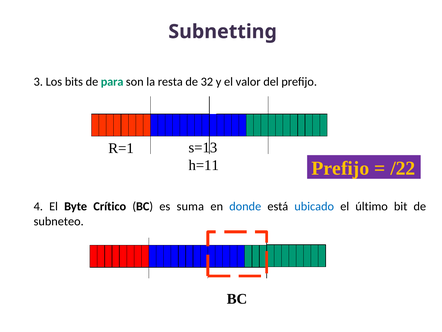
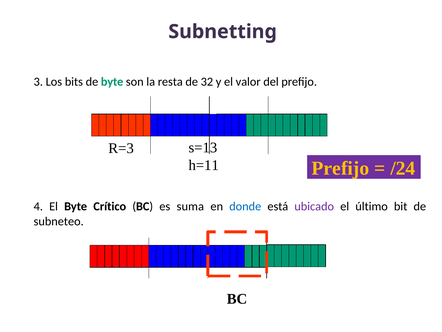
de para: para -> byte
R=1: R=1 -> R=3
/22: /22 -> /24
ubicado colour: blue -> purple
